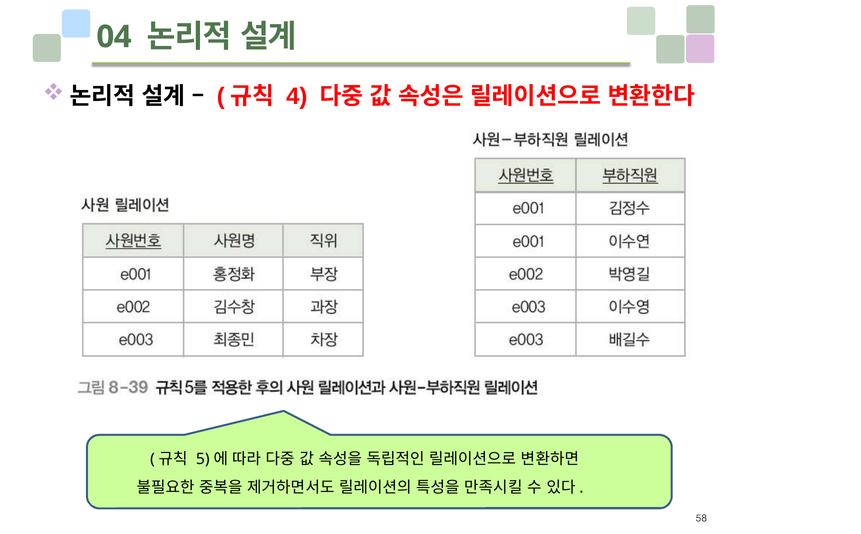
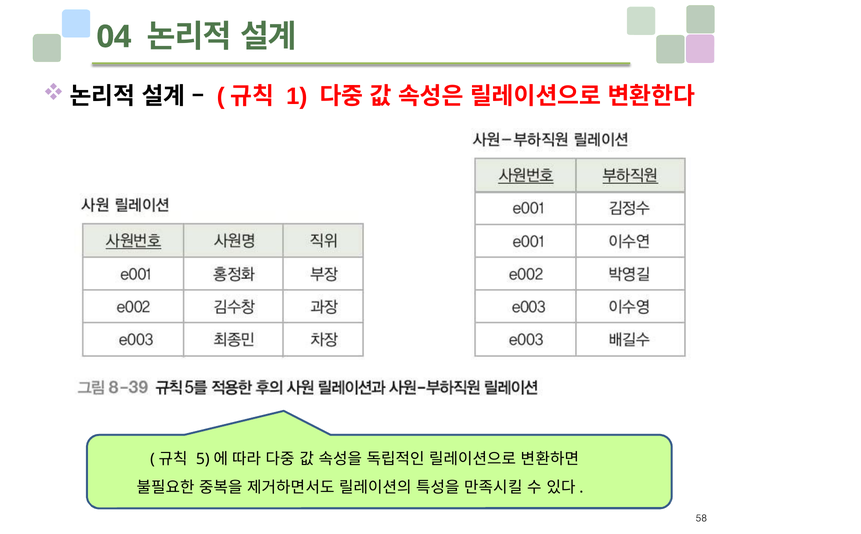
4: 4 -> 1
